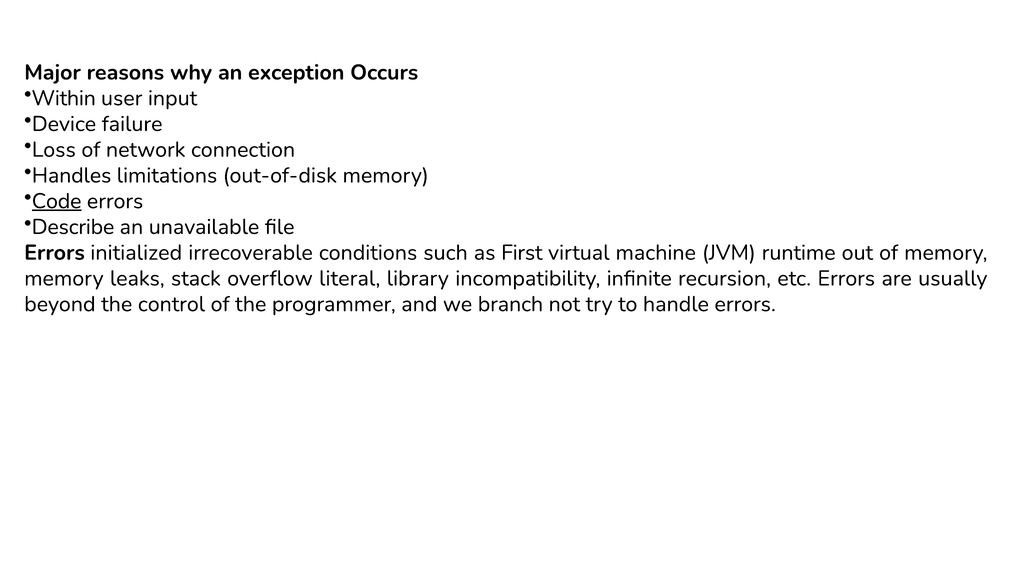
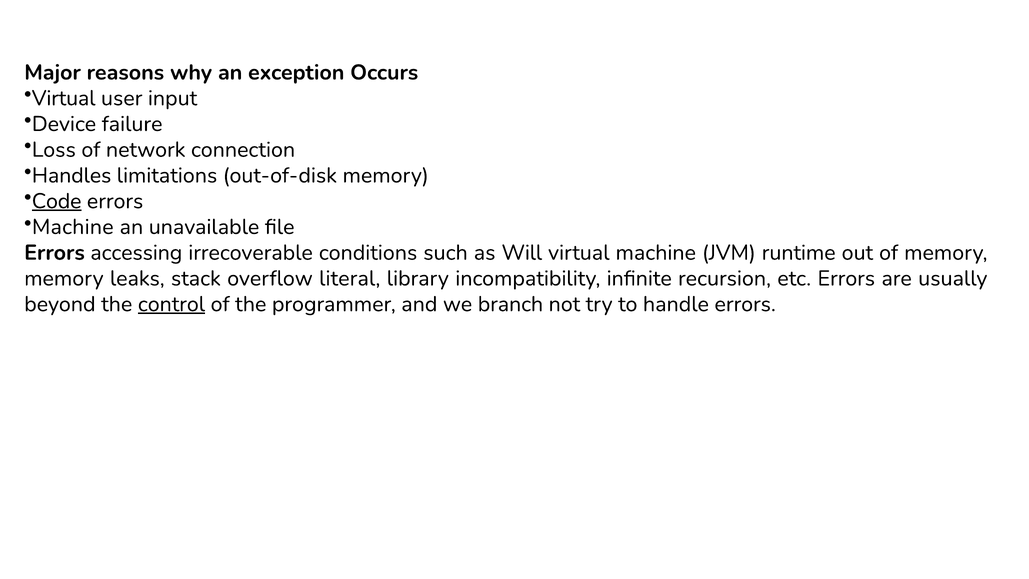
Within at (64, 98): Within -> Virtual
Describe at (73, 227): Describe -> Machine
initialized: initialized -> accessing
First: First -> Will
control underline: none -> present
